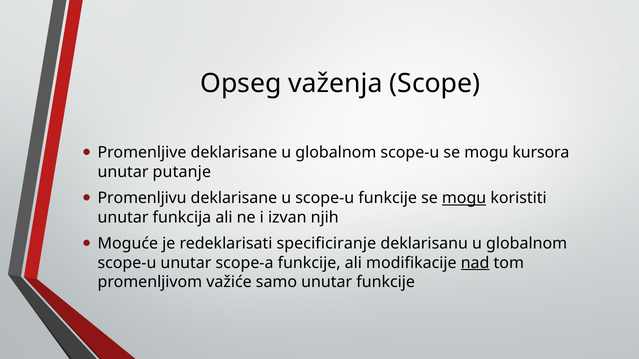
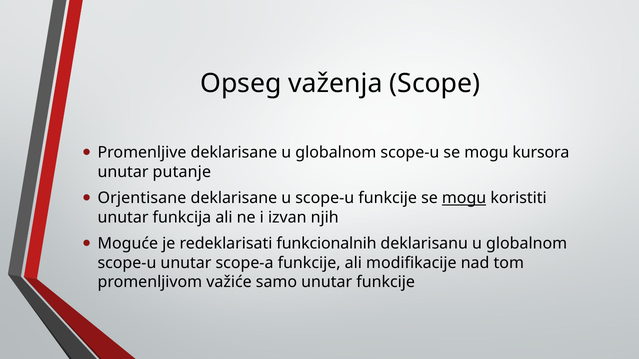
Promenljivu: Promenljivu -> Orjentisane
specificiranje: specificiranje -> funkcionalnih
nad underline: present -> none
